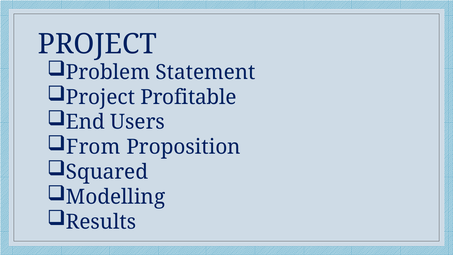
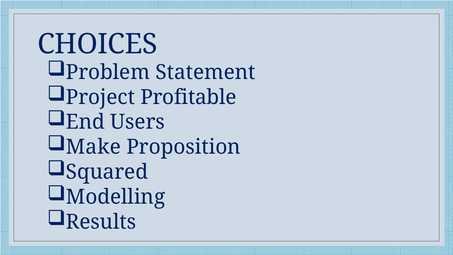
PROJECT at (97, 44): PROJECT -> CHOICES
From: From -> Make
